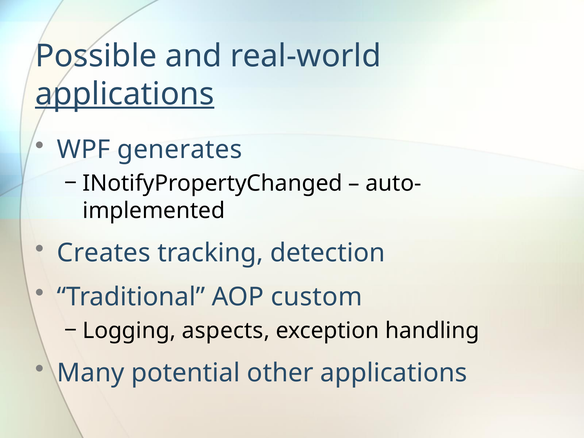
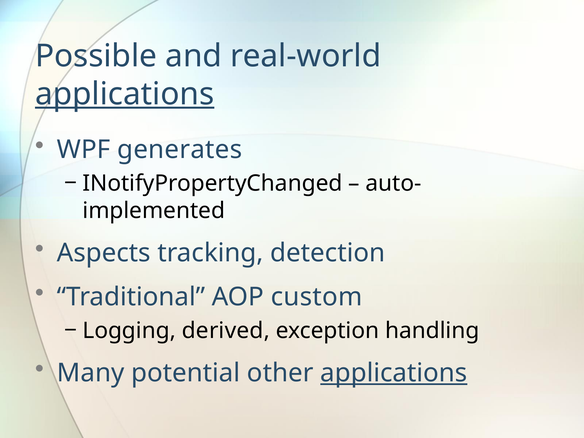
Creates: Creates -> Aspects
aspects: aspects -> derived
applications at (394, 373) underline: none -> present
